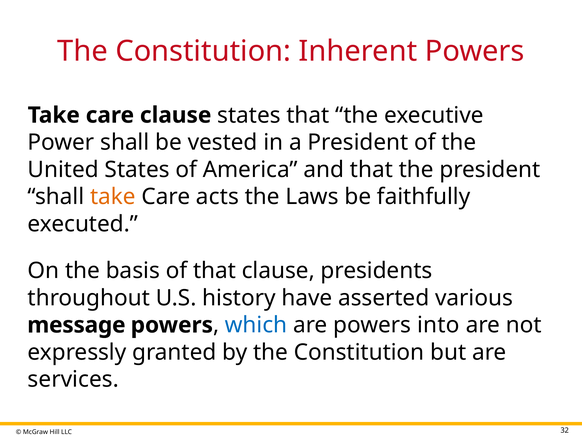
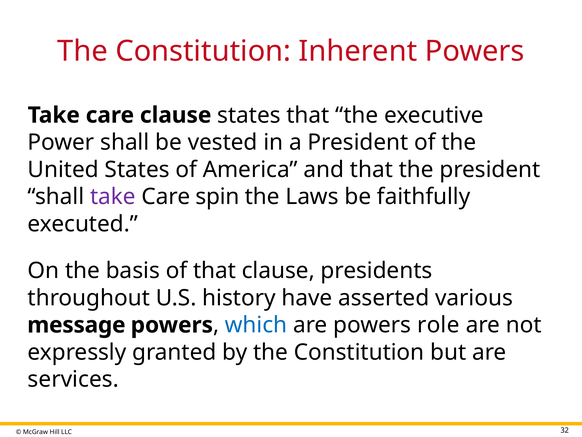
take at (113, 197) colour: orange -> purple
acts: acts -> spin
into: into -> role
